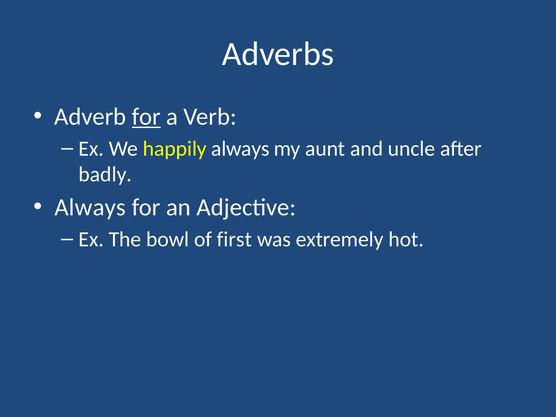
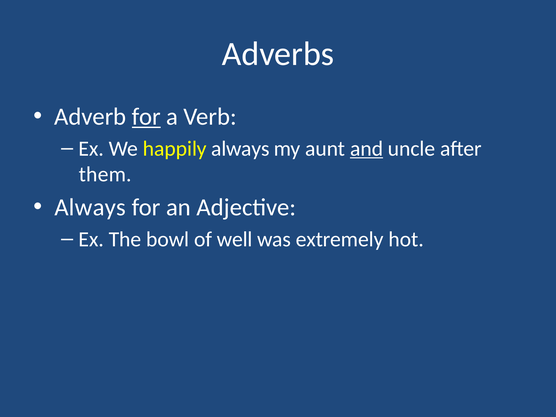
and underline: none -> present
badly: badly -> them
first: first -> well
